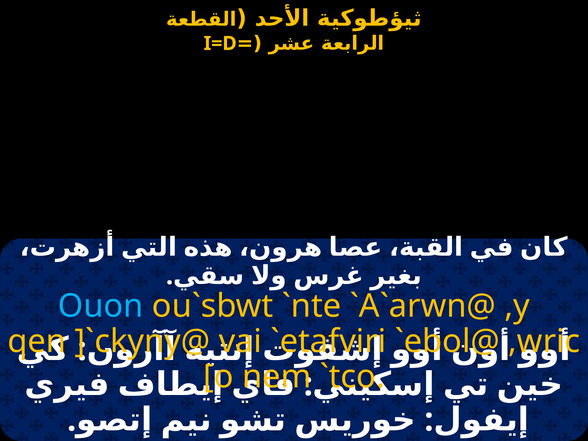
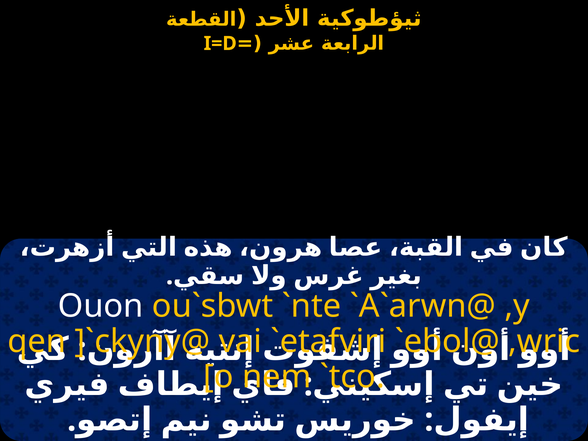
Ouon colour: light blue -> white
